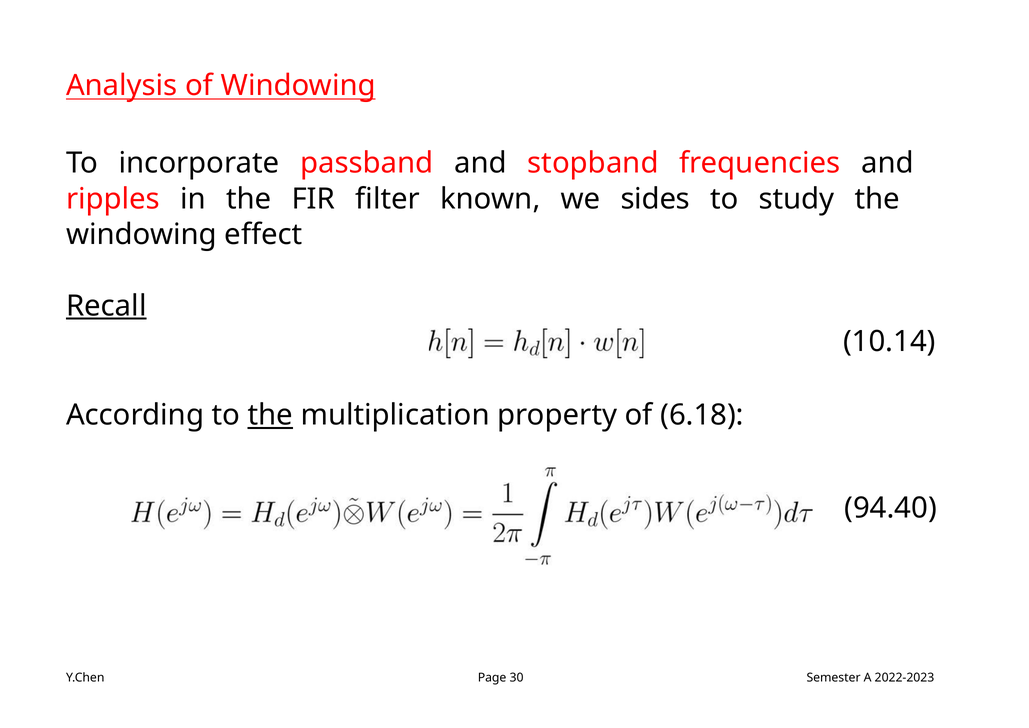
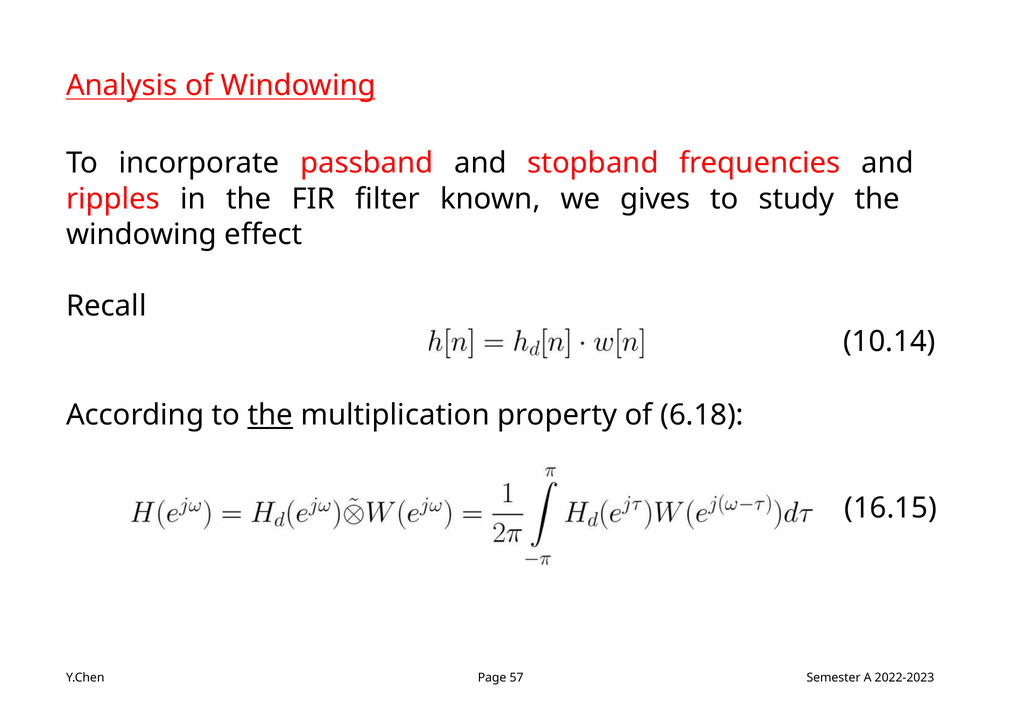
sides: sides -> gives
Recall underline: present -> none
94.40: 94.40 -> 16.15
30: 30 -> 57
